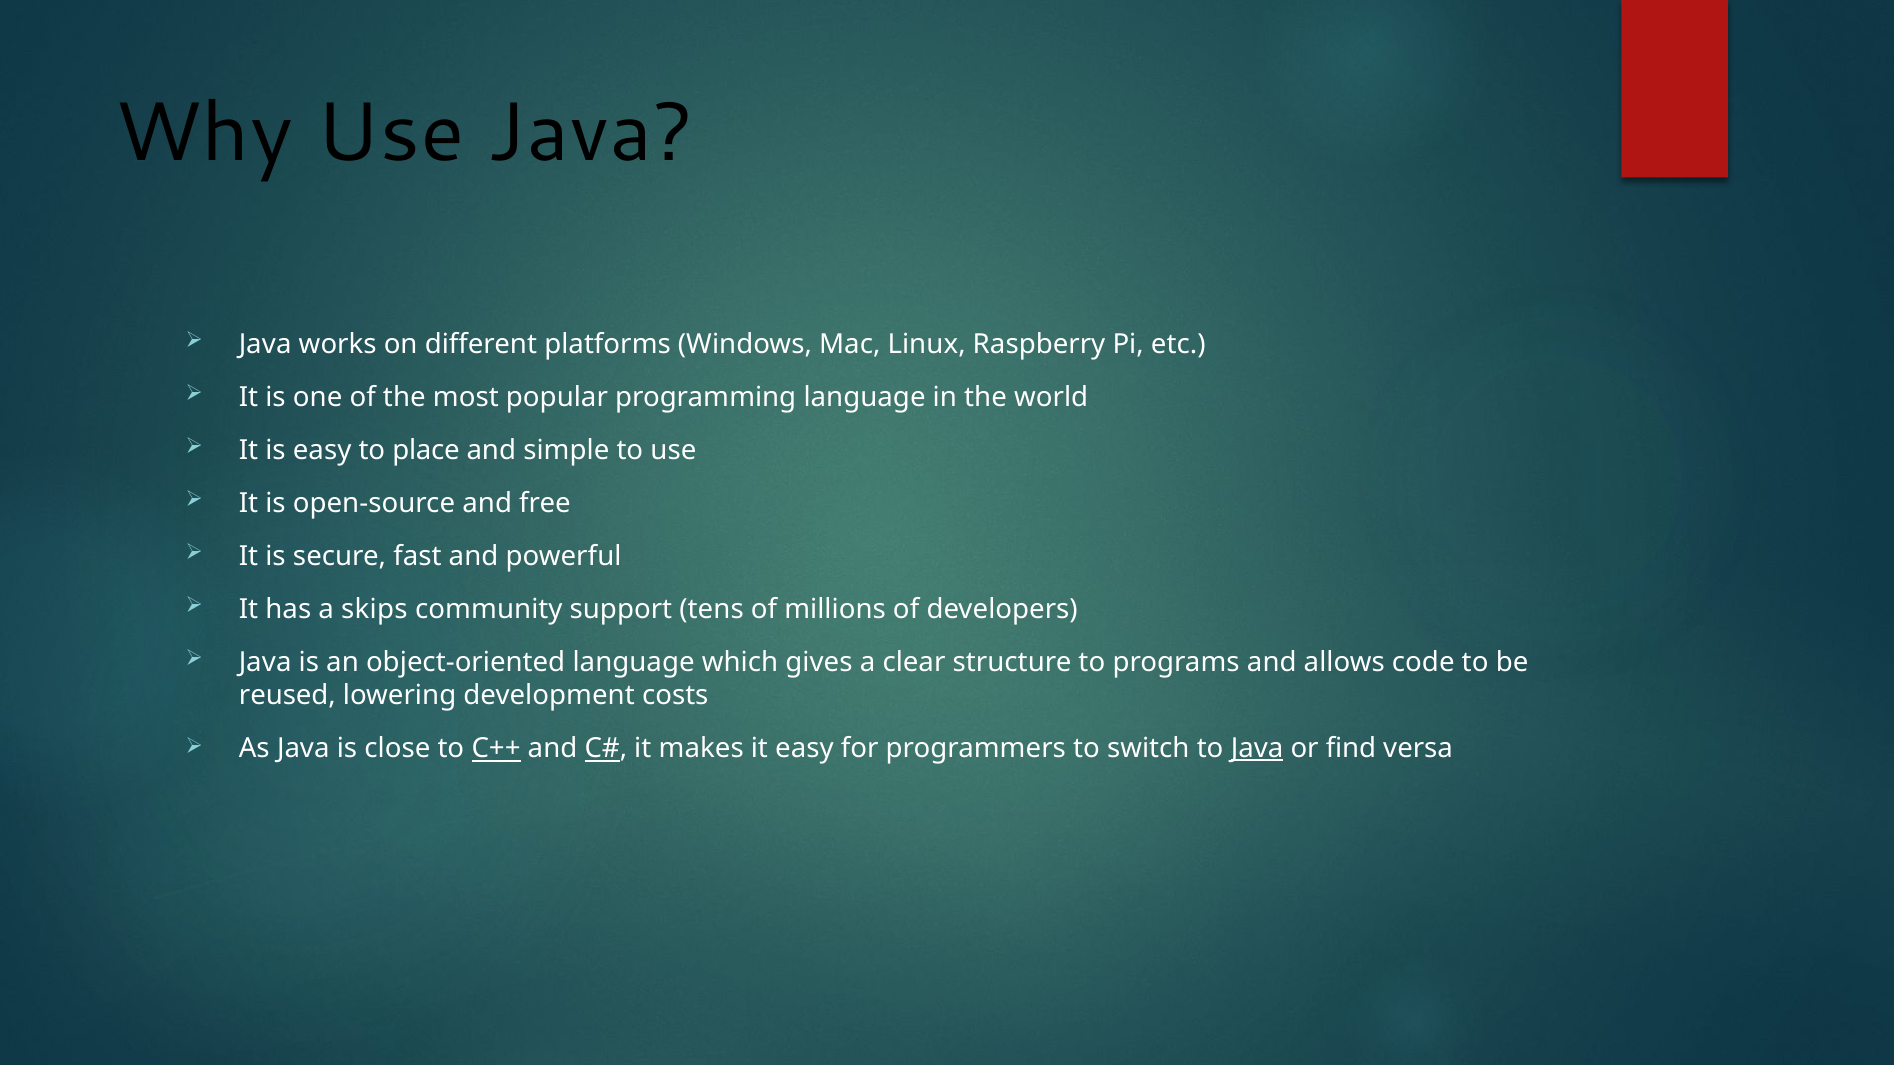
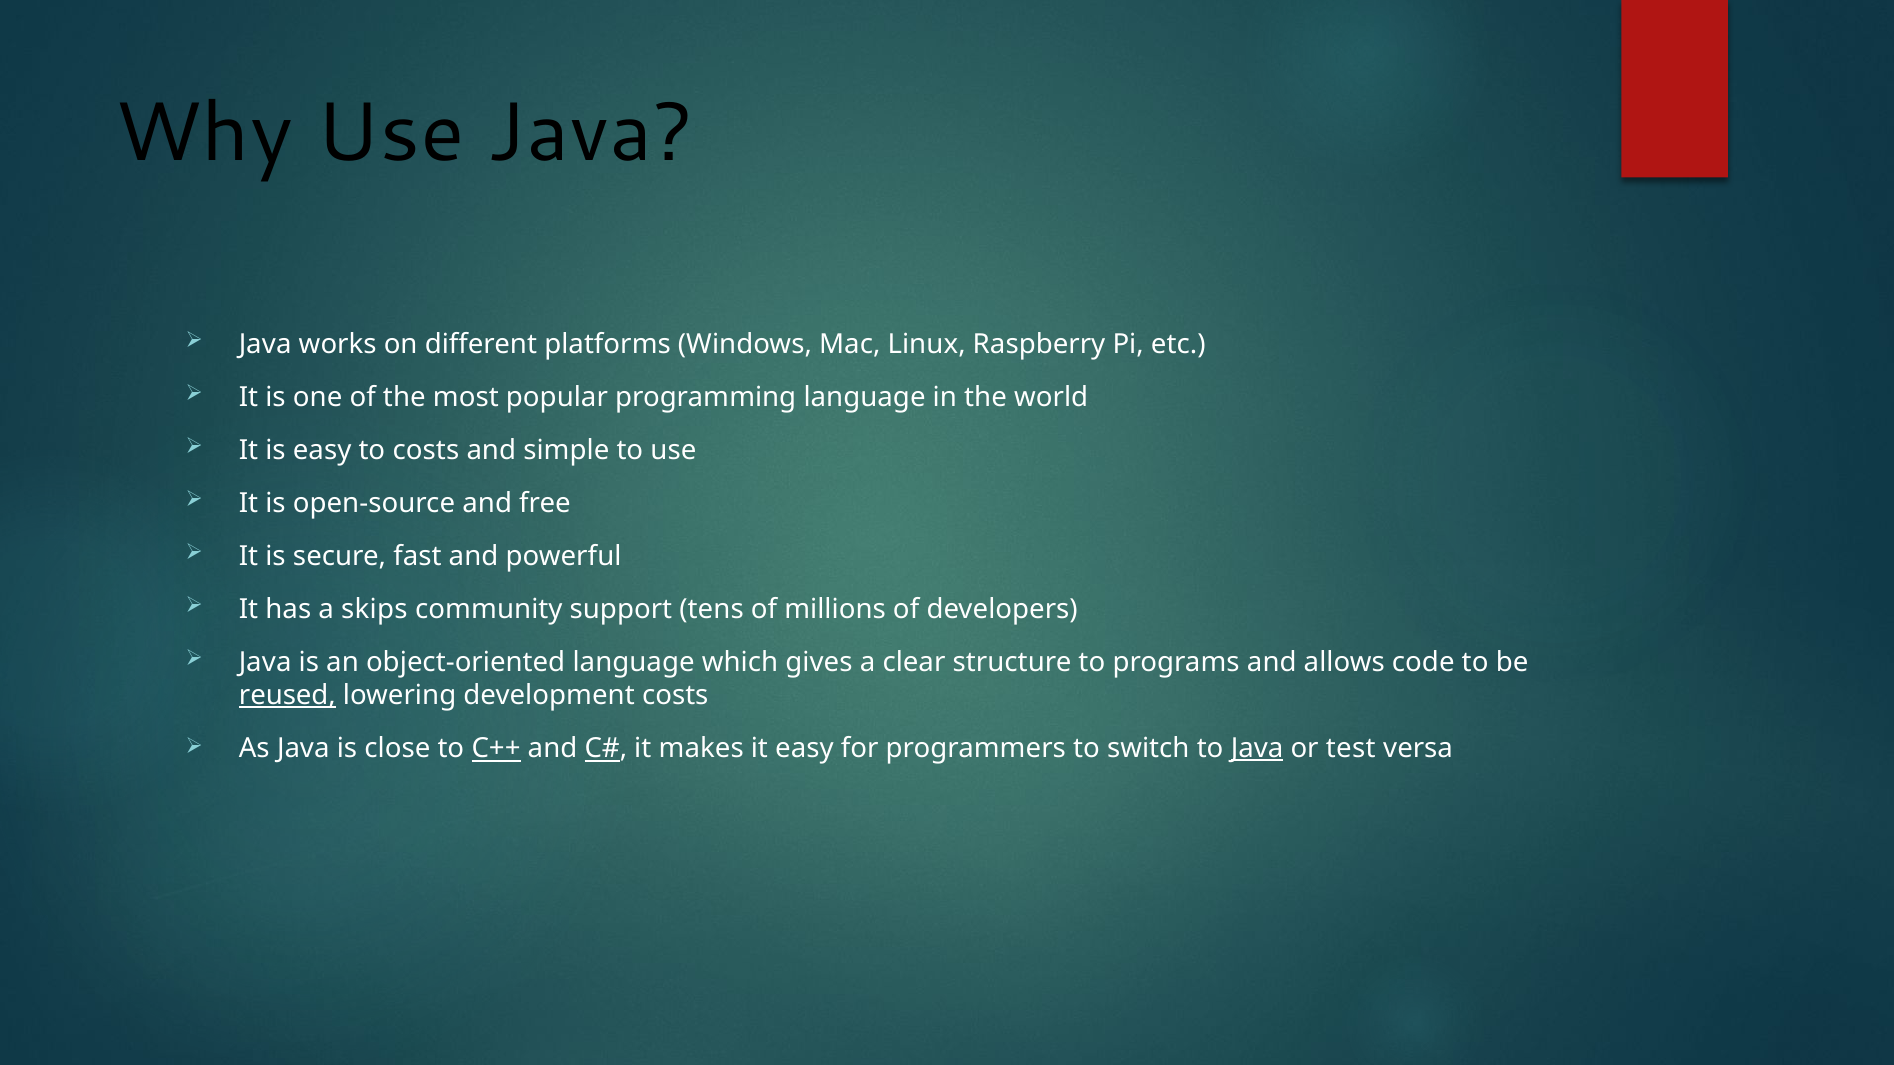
to place: place -> costs
reused underline: none -> present
find: find -> test
